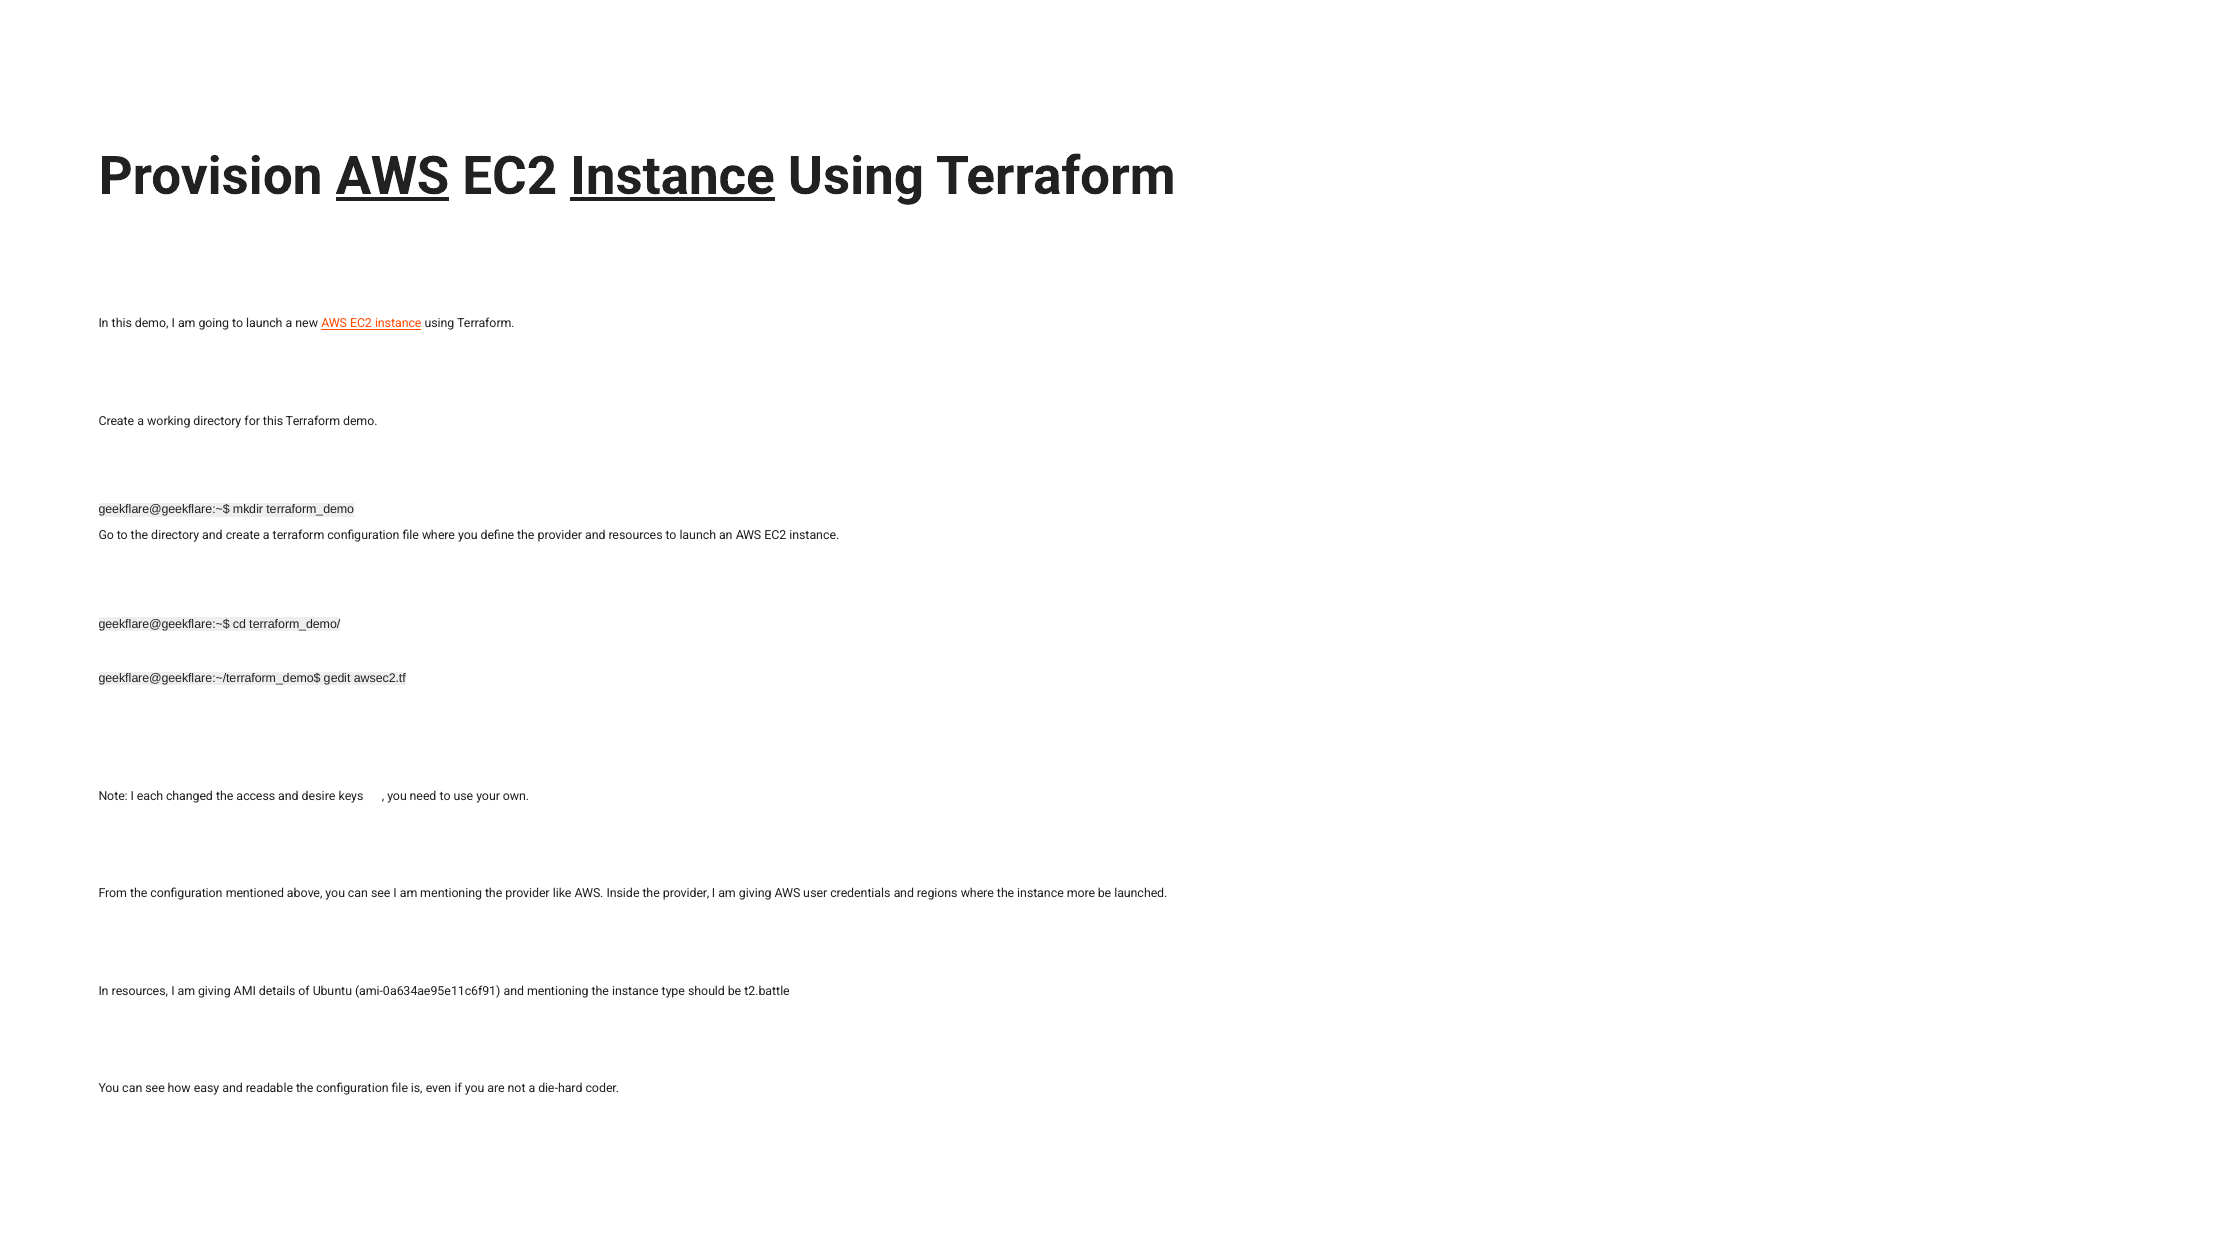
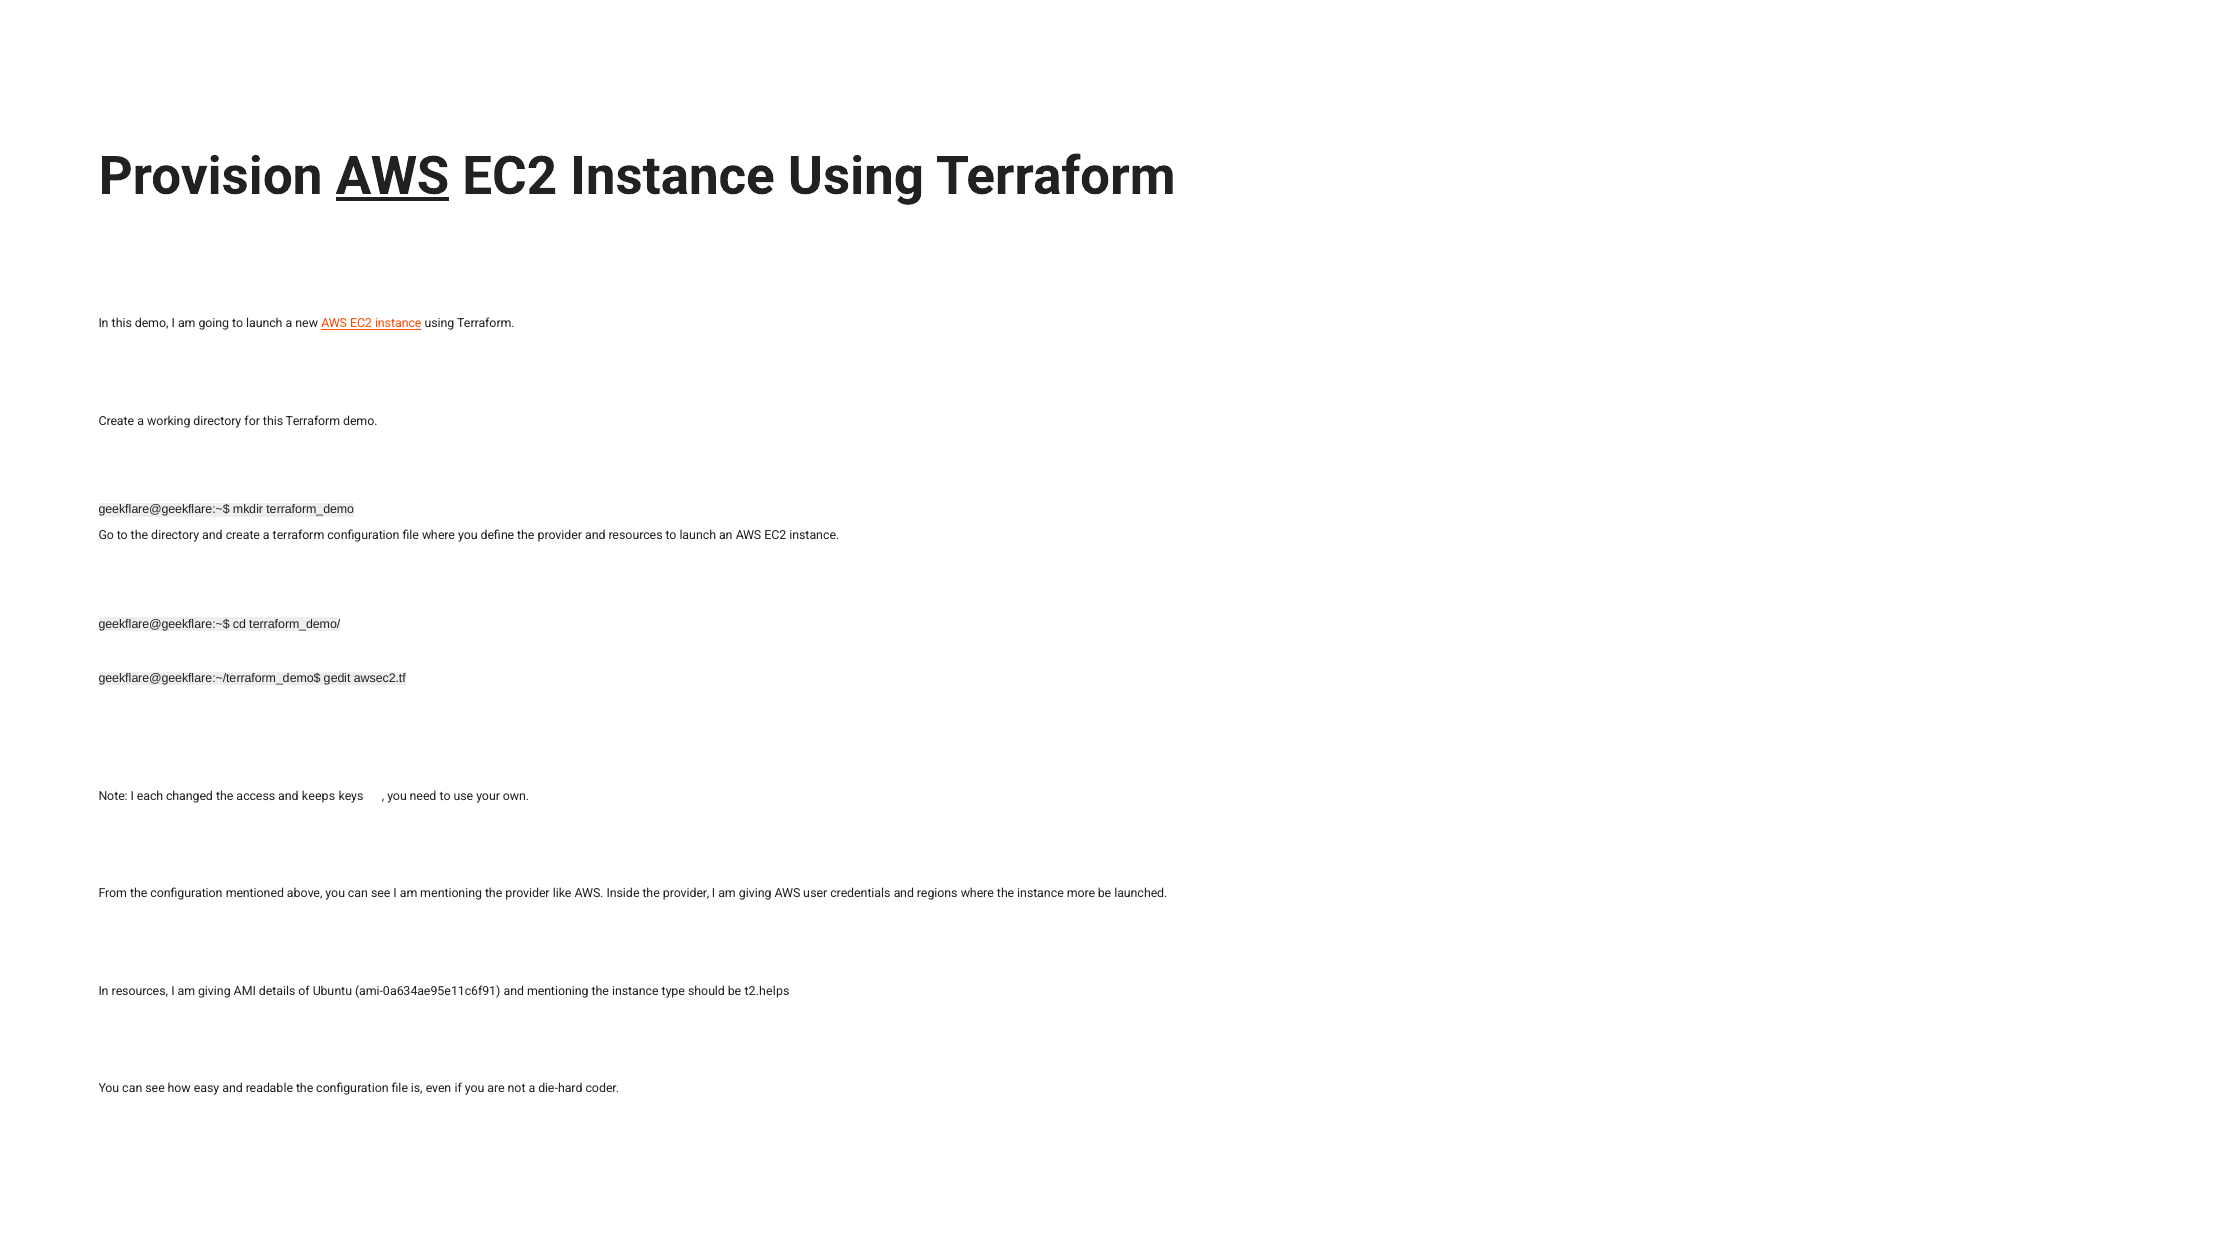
Instance at (673, 176) underline: present -> none
desire: desire -> keeps
t2.battle: t2.battle -> t2.helps
